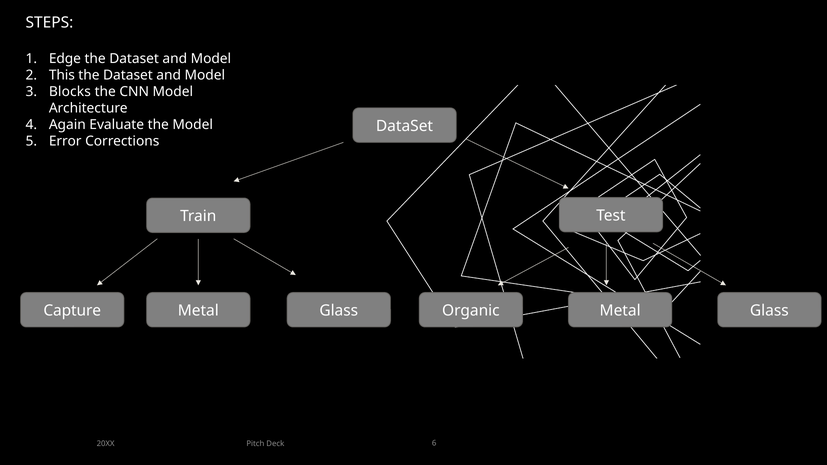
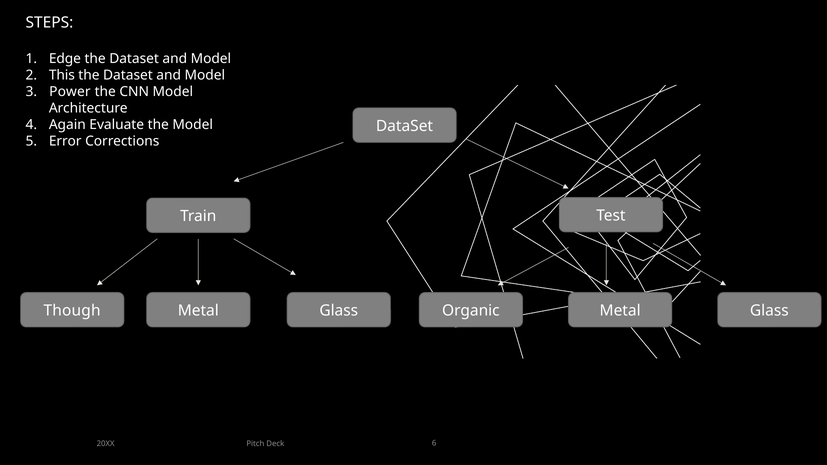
Blocks: Blocks -> Power
Capture: Capture -> Though
